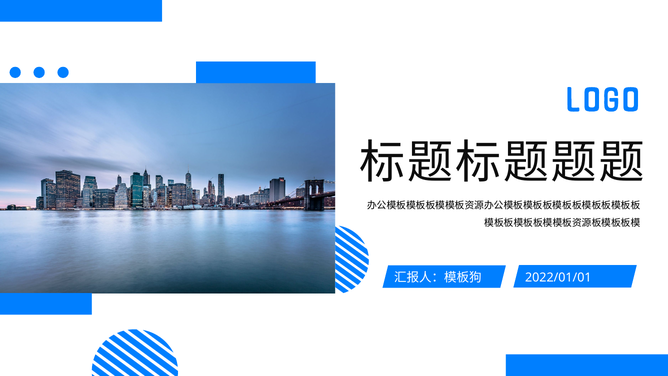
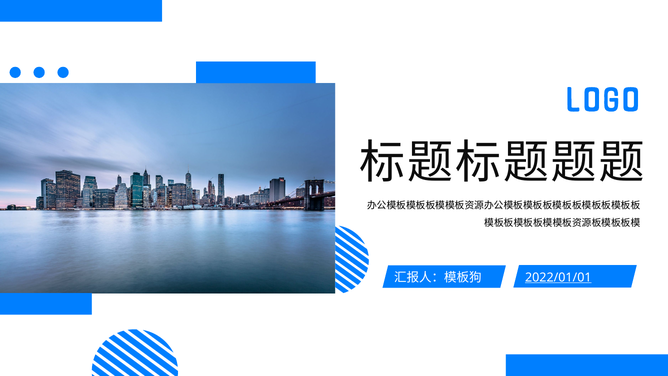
2022/01/01 underline: none -> present
